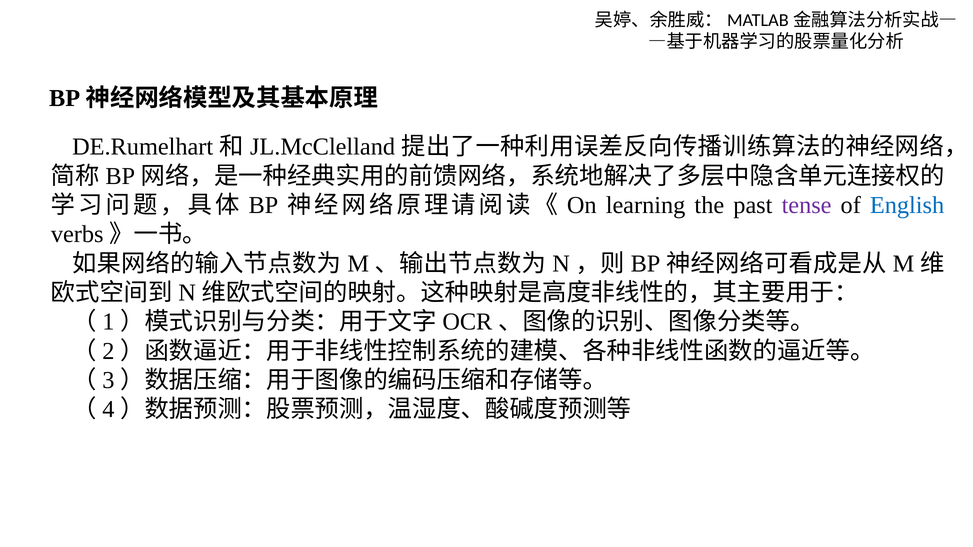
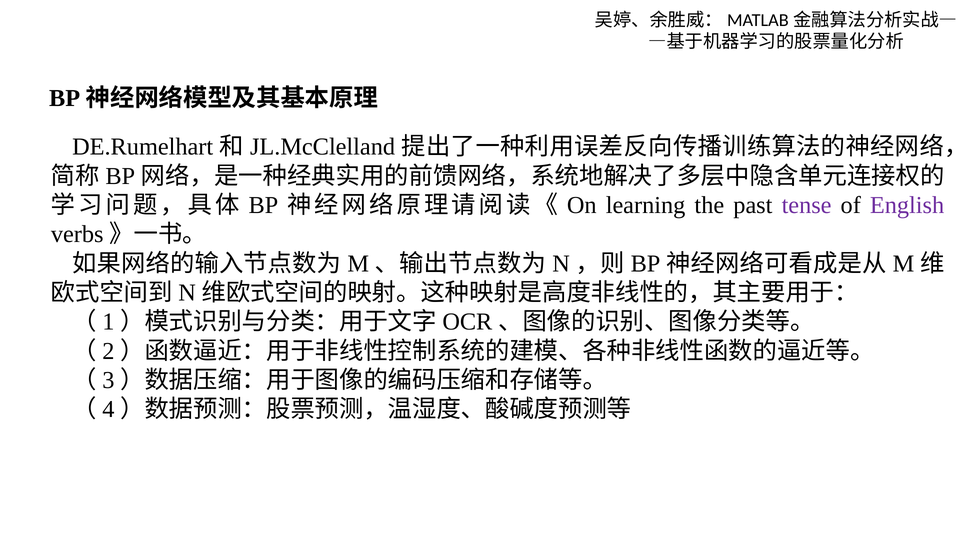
English colour: blue -> purple
